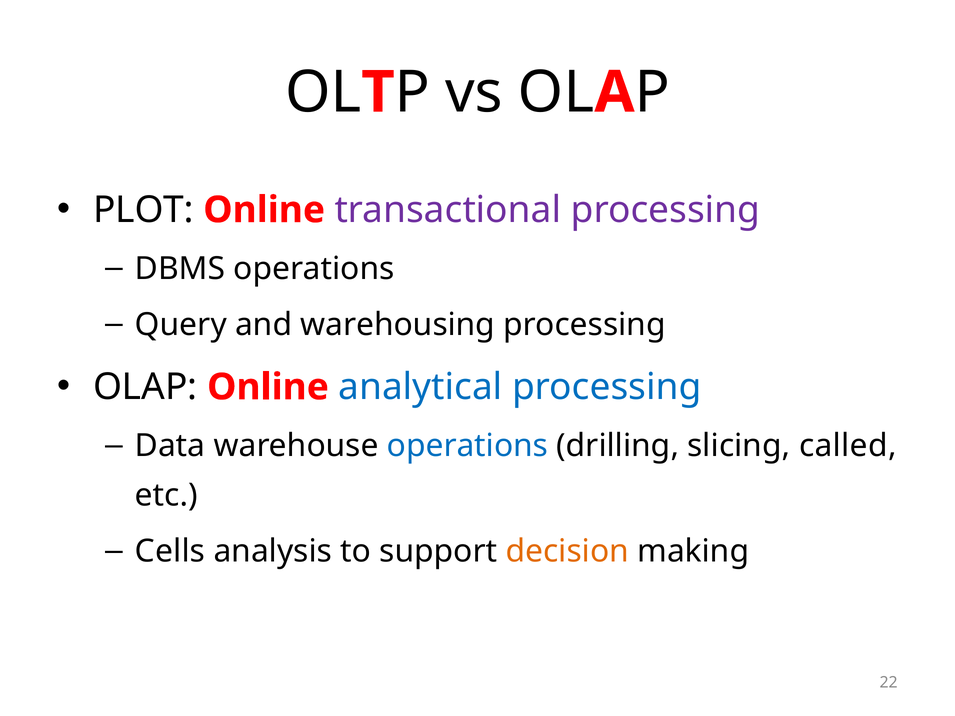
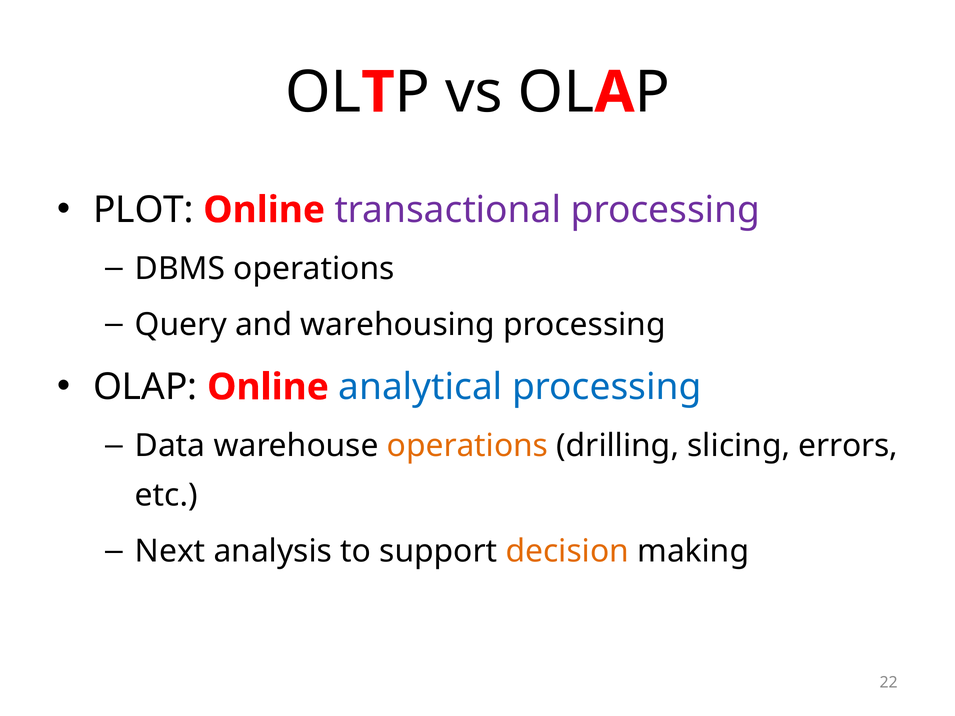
operations at (468, 446) colour: blue -> orange
called: called -> errors
Cells: Cells -> Next
